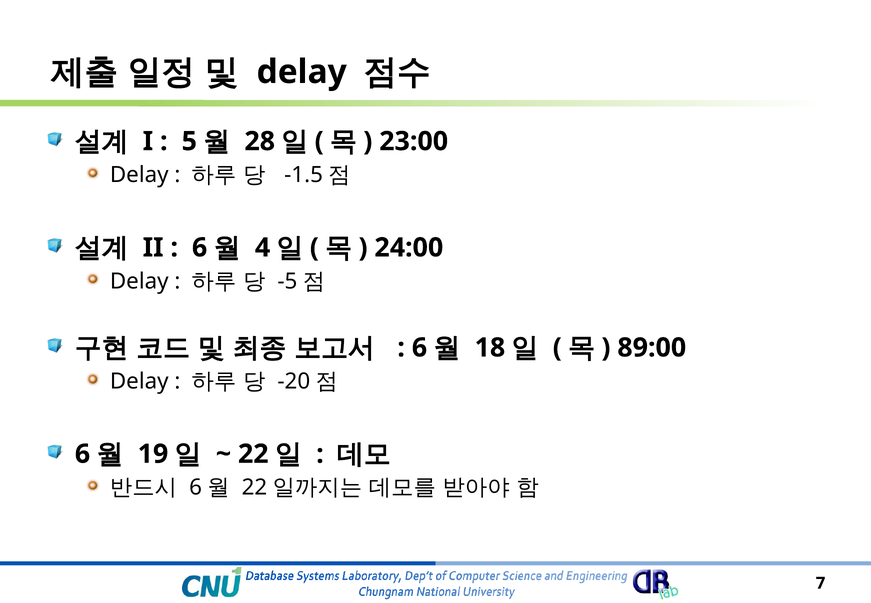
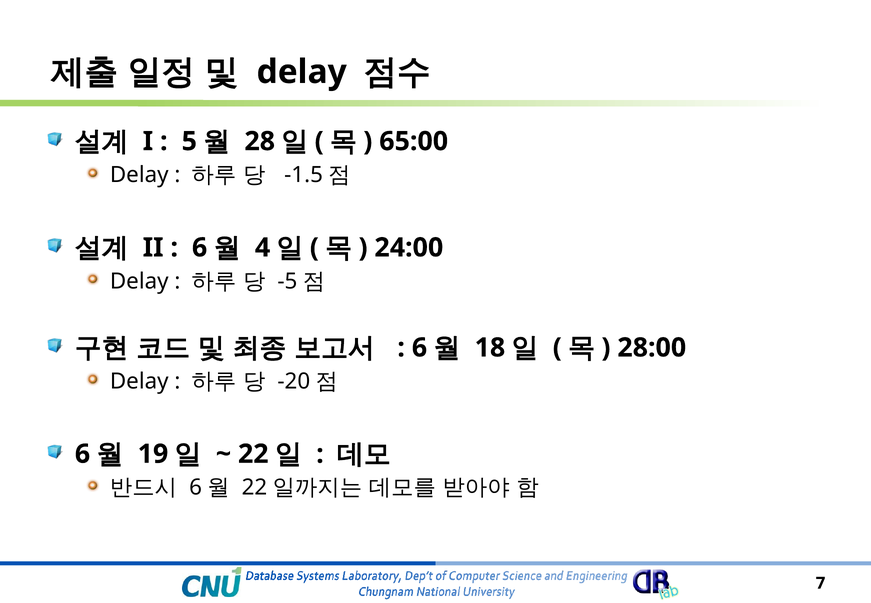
23:00: 23:00 -> 65:00
89:00: 89:00 -> 28:00
